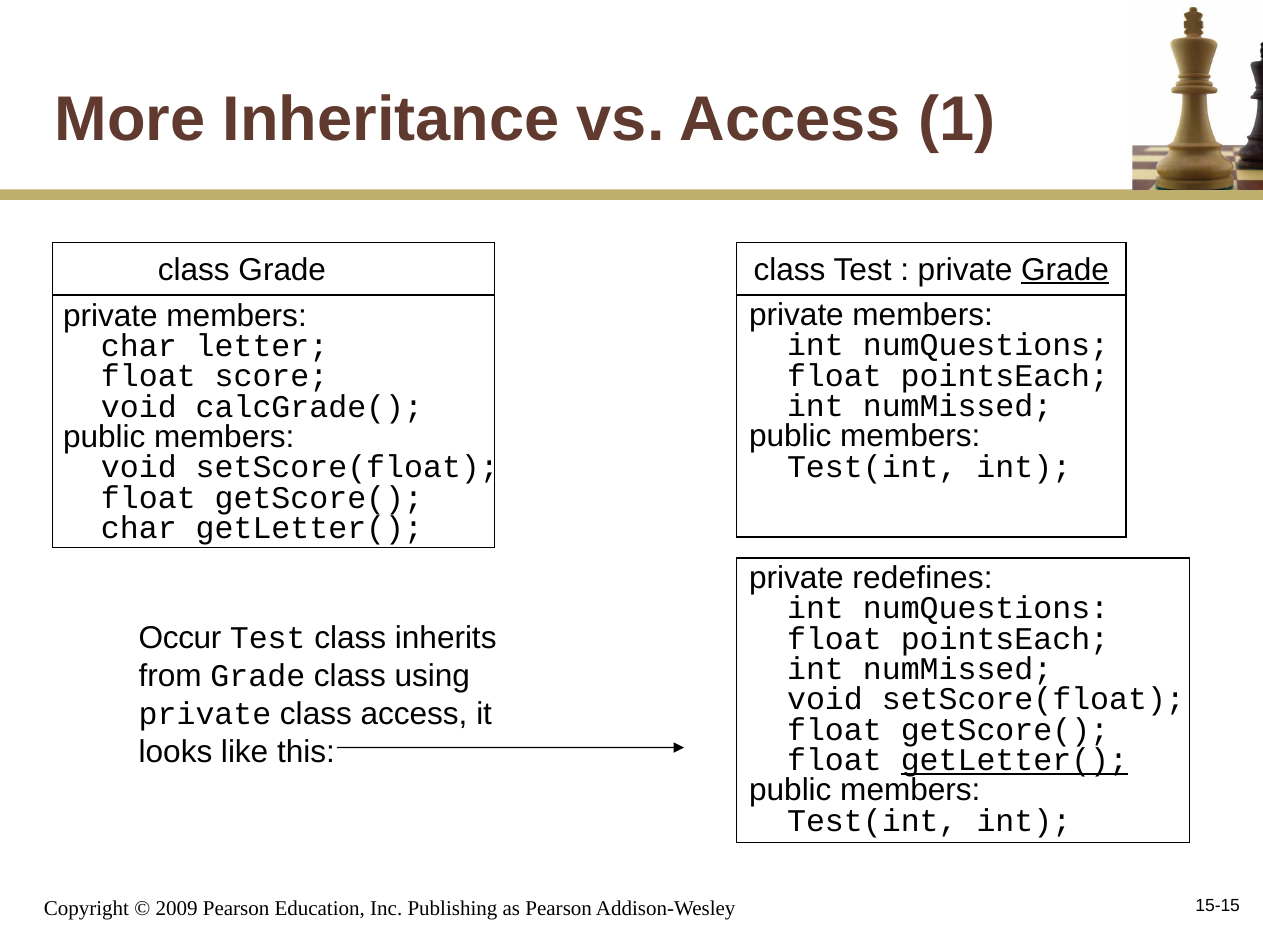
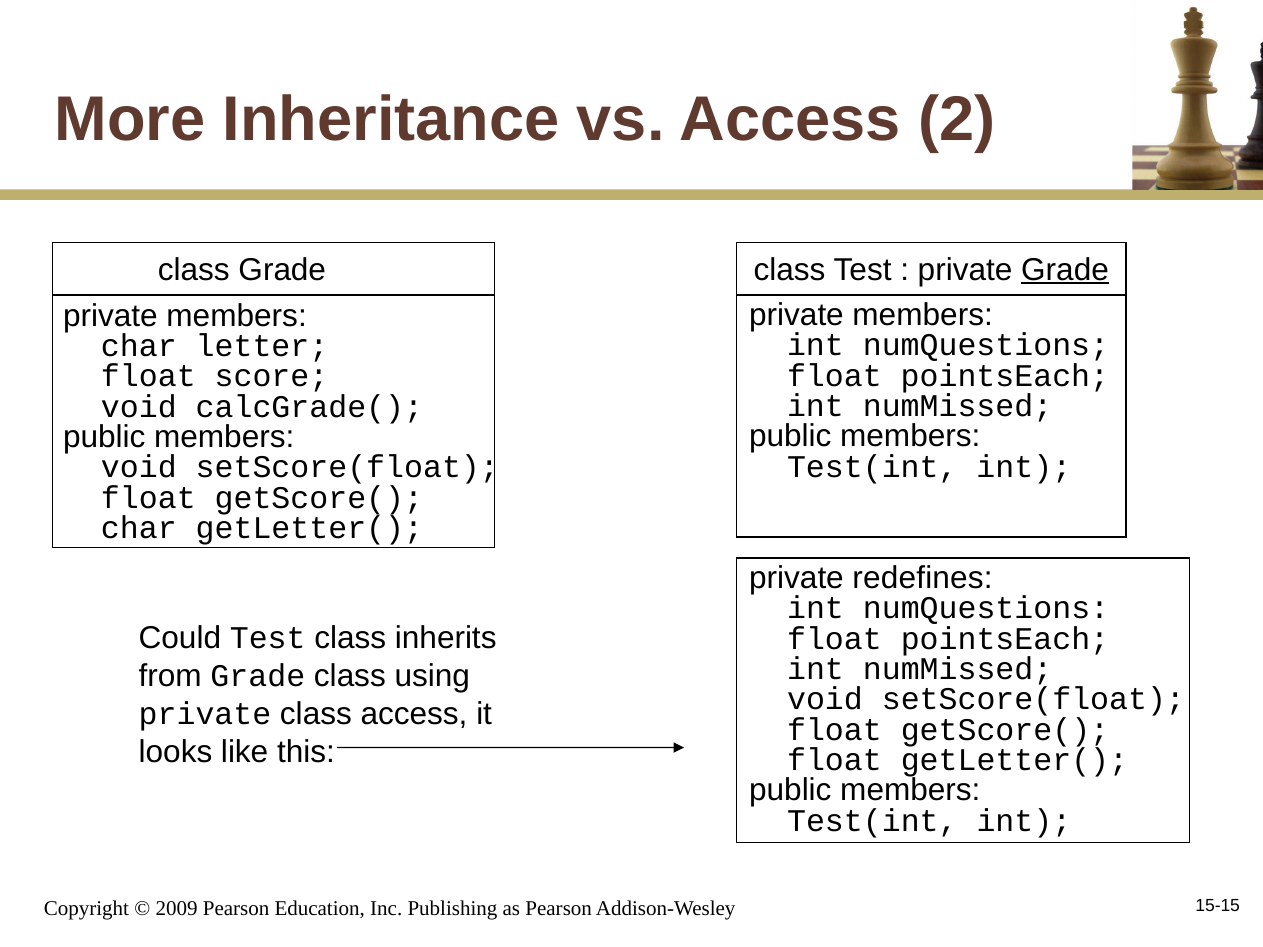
1: 1 -> 2
Occur: Occur -> Could
getLetter( at (1014, 760) underline: present -> none
